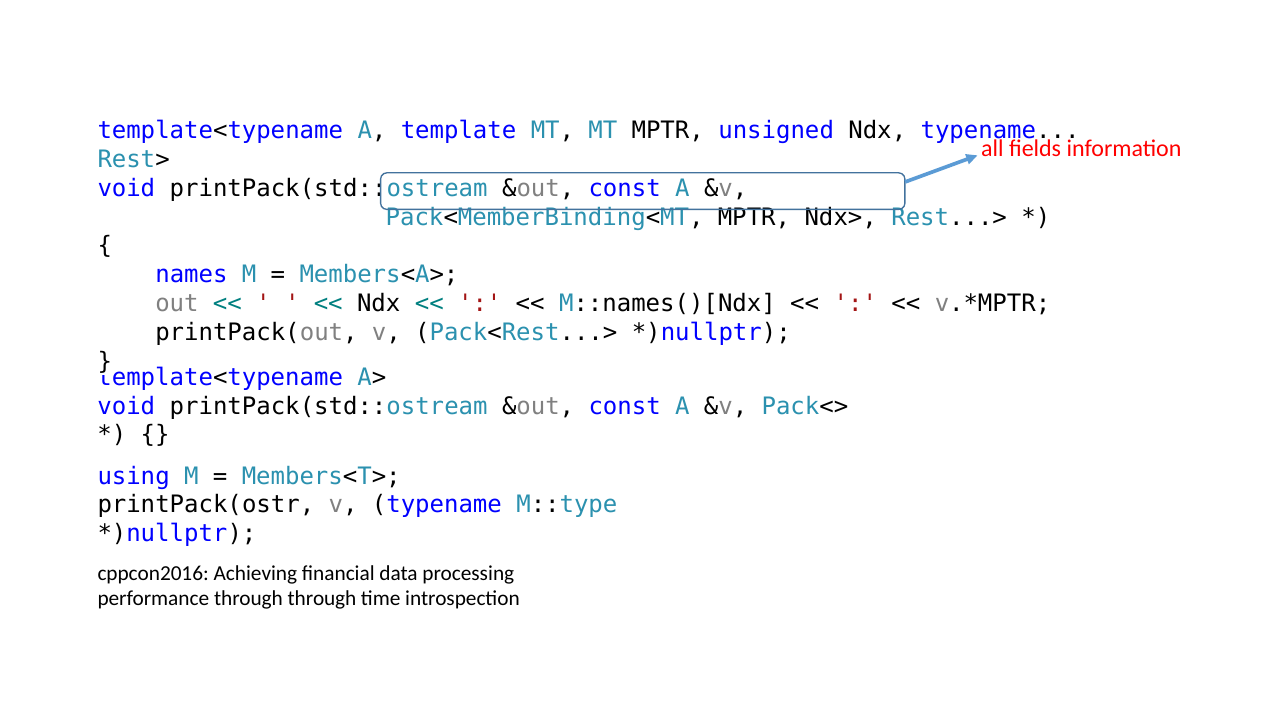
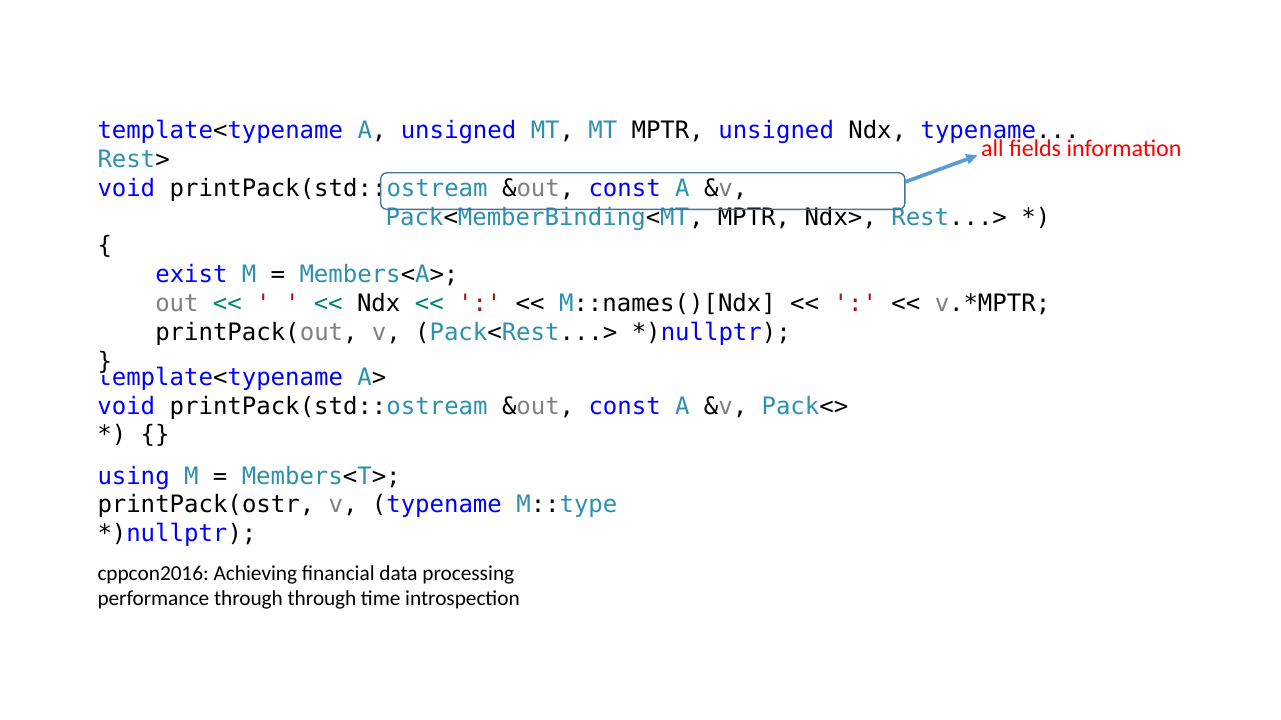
A template: template -> unsigned
names: names -> exist
